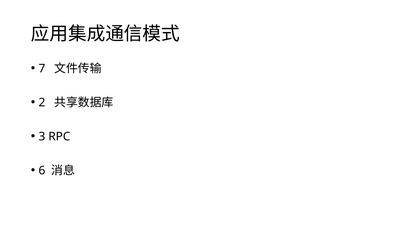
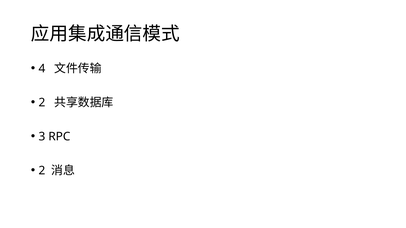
7: 7 -> 4
6 at (42, 171): 6 -> 2
